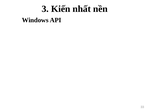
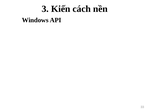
nhất: nhất -> cách
